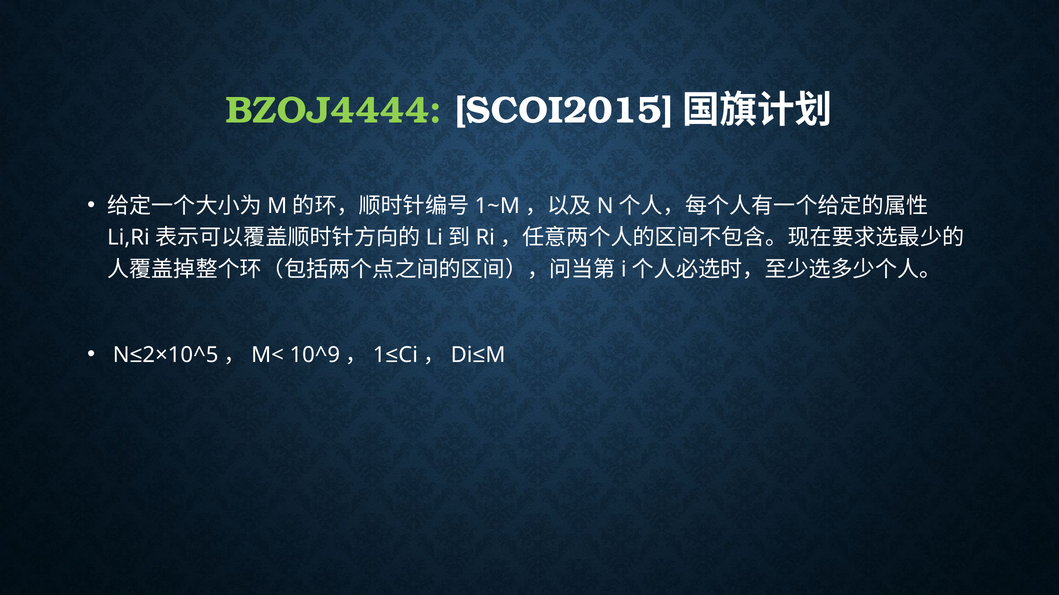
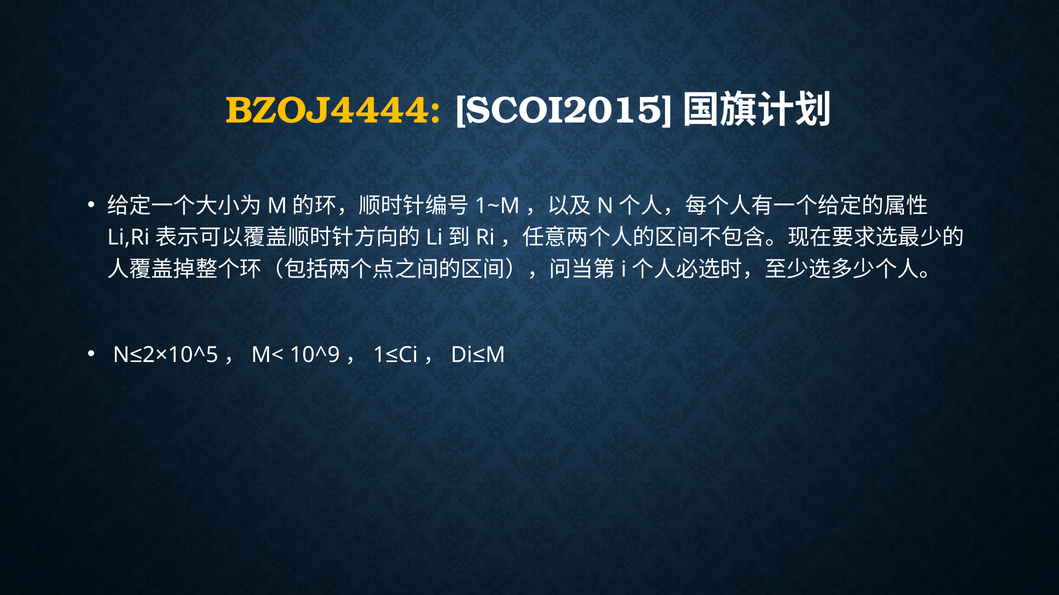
BZOJ4444 colour: light green -> yellow
